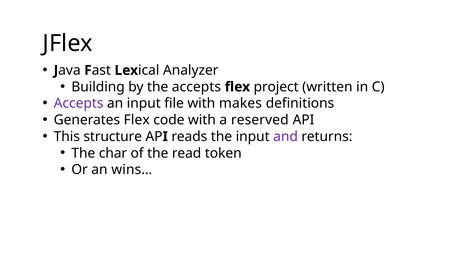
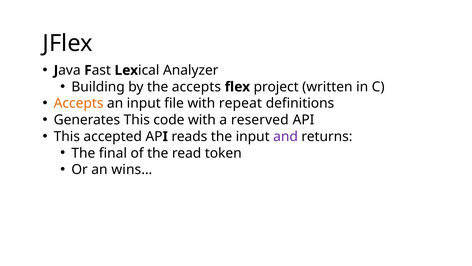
Accepts at (79, 103) colour: purple -> orange
makes: makes -> repeat
Generates Flex: Flex -> This
structure: structure -> accepted
char: char -> final
